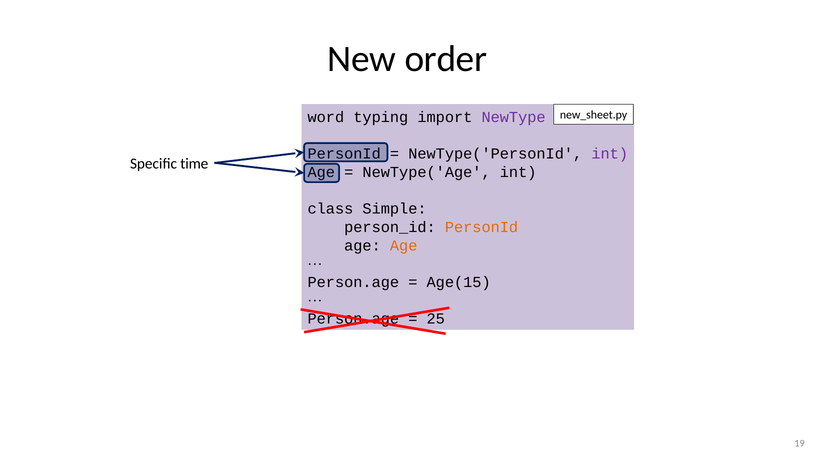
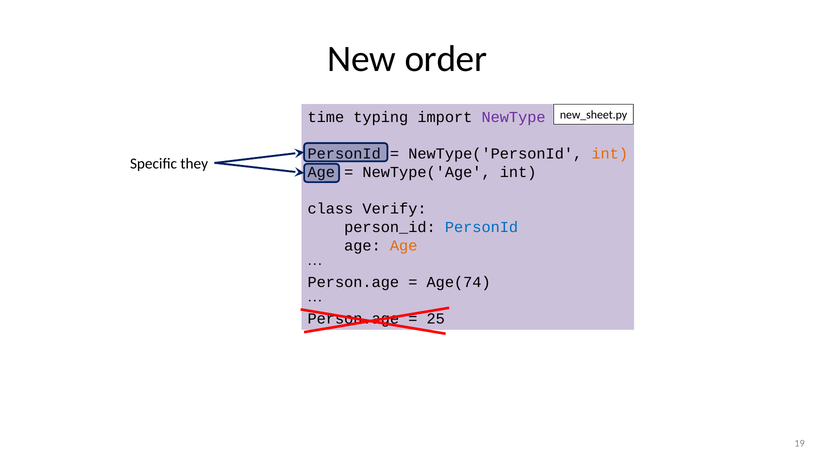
word: word -> time
int at (610, 154) colour: purple -> orange
time: time -> they
Simple: Simple -> Verify
PersonId at (482, 227) colour: orange -> blue
Age(15: Age(15 -> Age(74
